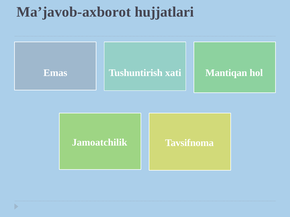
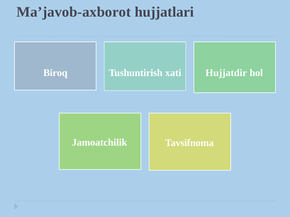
Emas: Emas -> Biroq
Mantiqan: Mantiqan -> Hujjatdir
